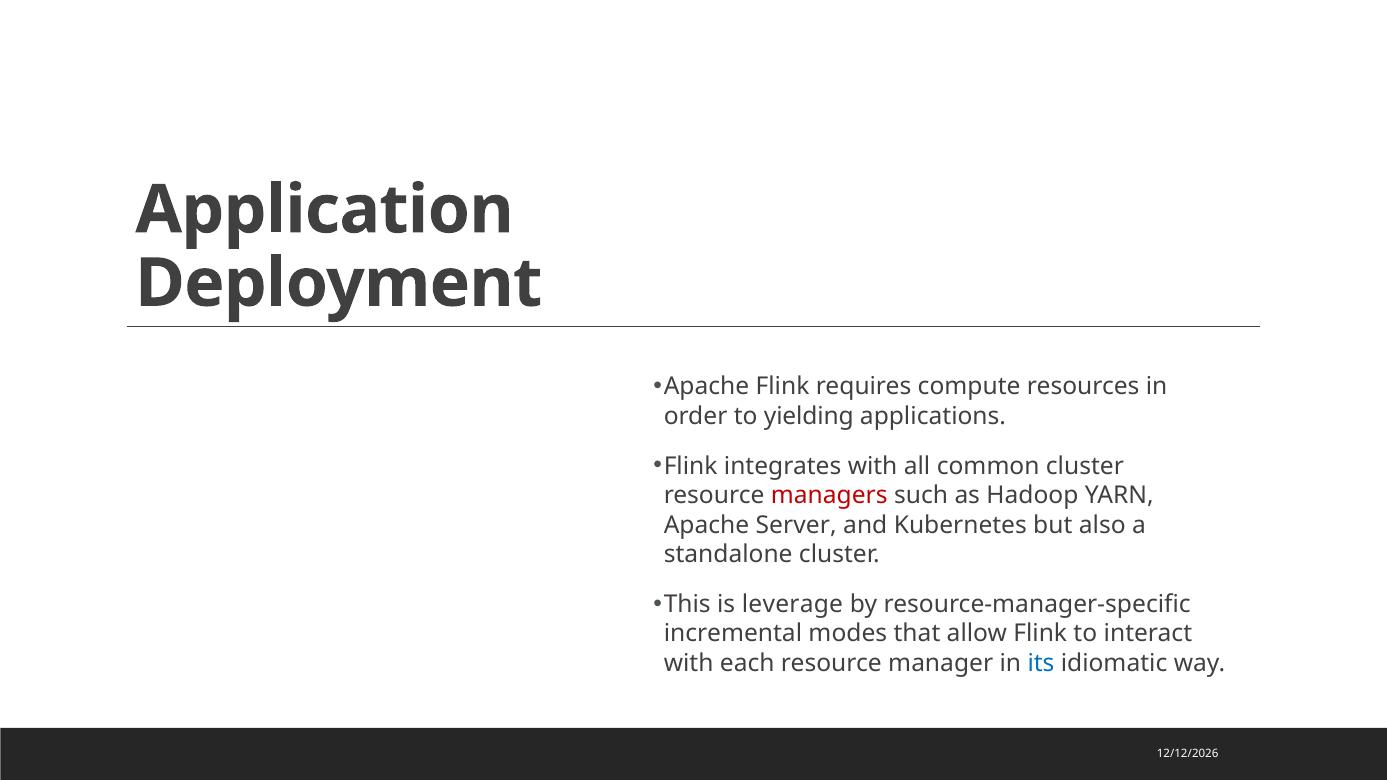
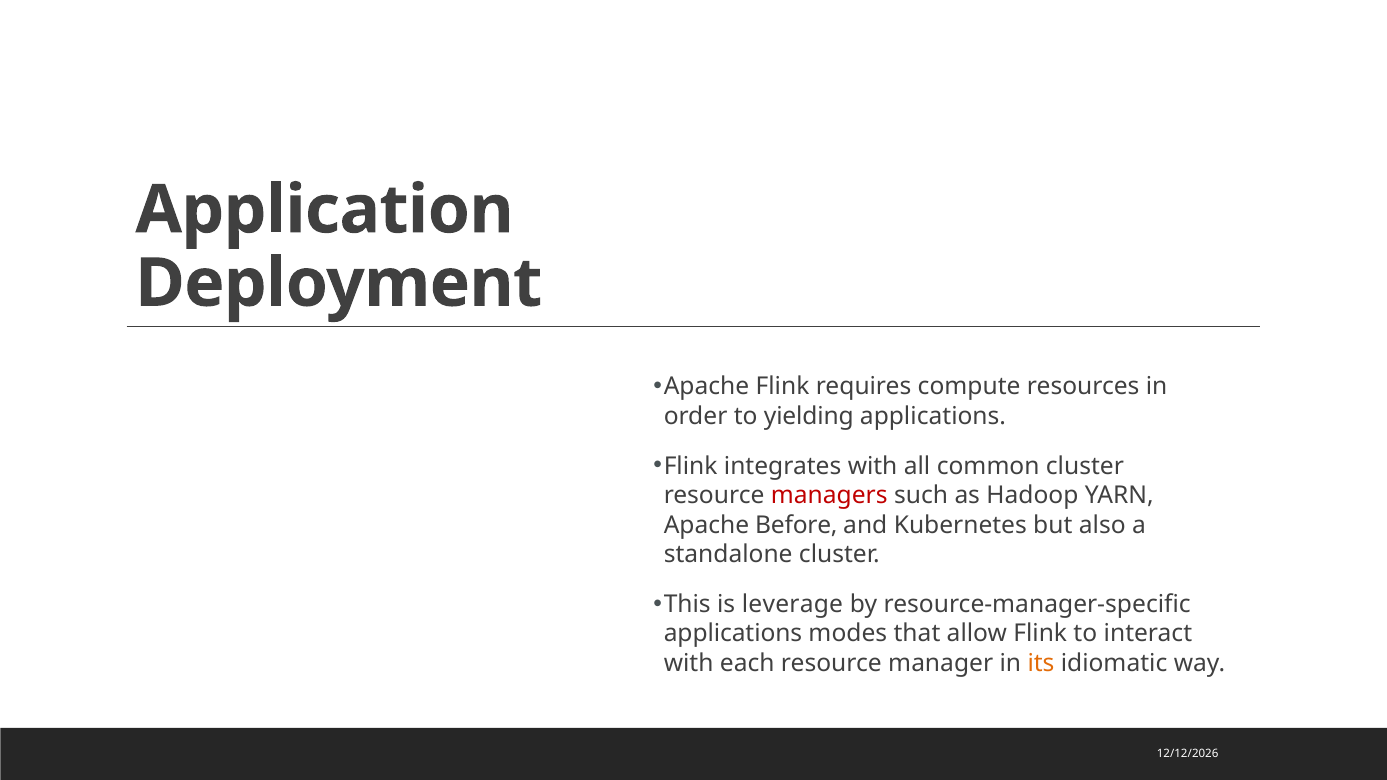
Server: Server -> Before
incremental at (733, 634): incremental -> applications
its colour: blue -> orange
